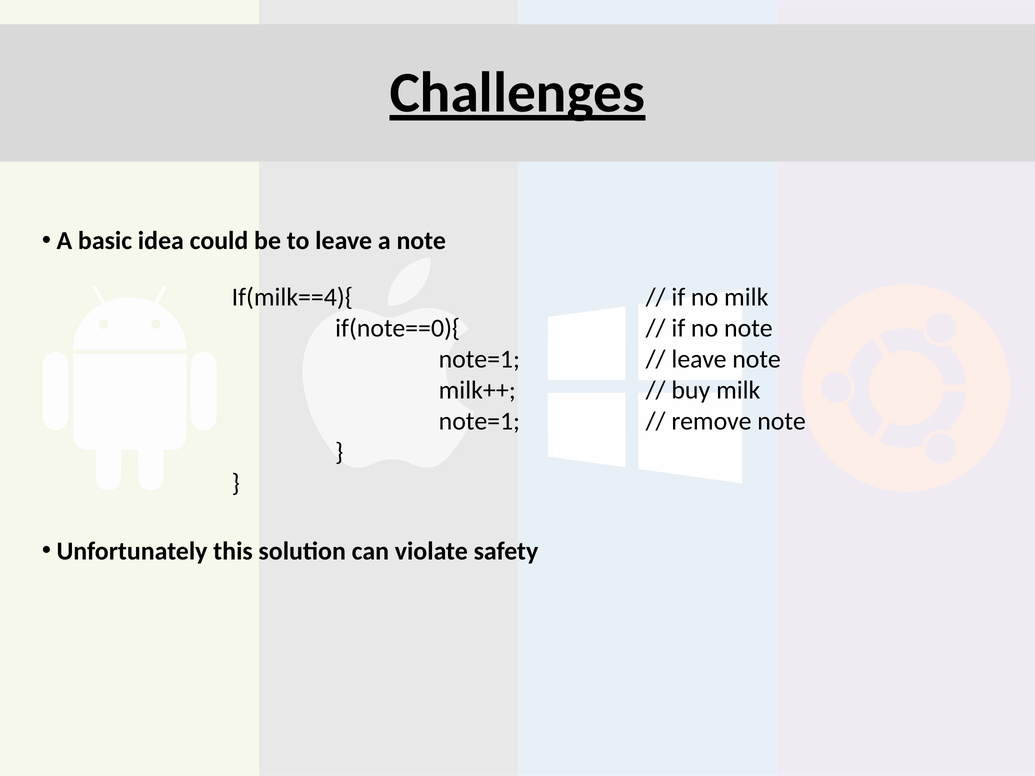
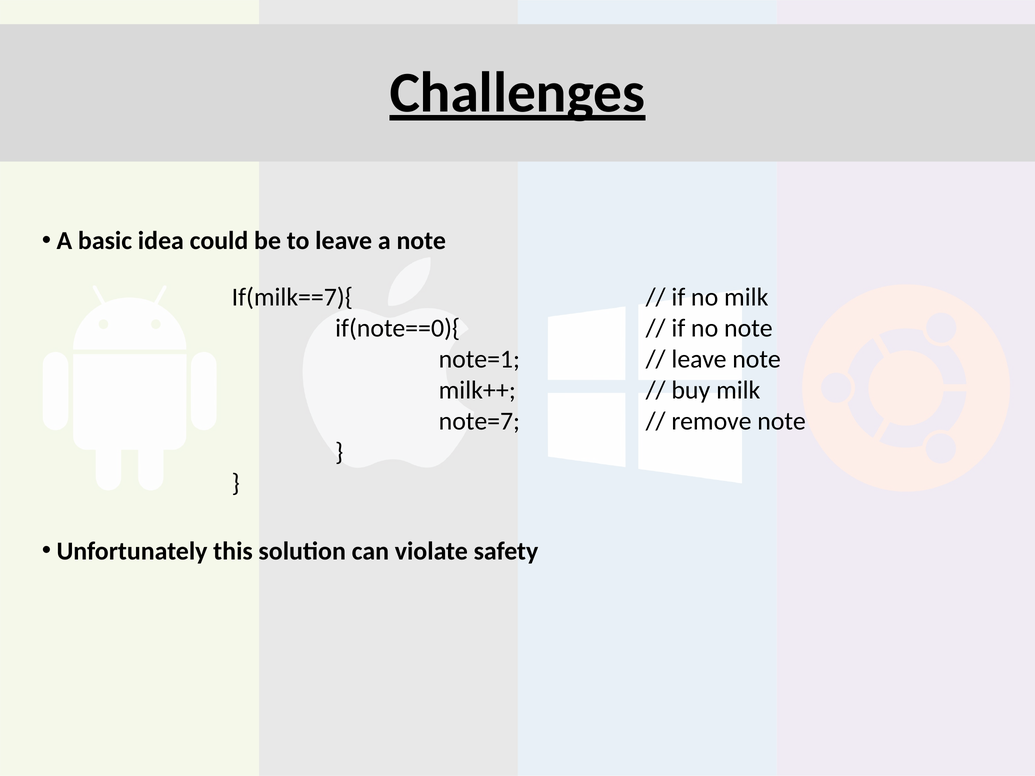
If(milk==4){: If(milk==4){ -> If(milk==7){
note=1 at (479, 422): note=1 -> note=7
